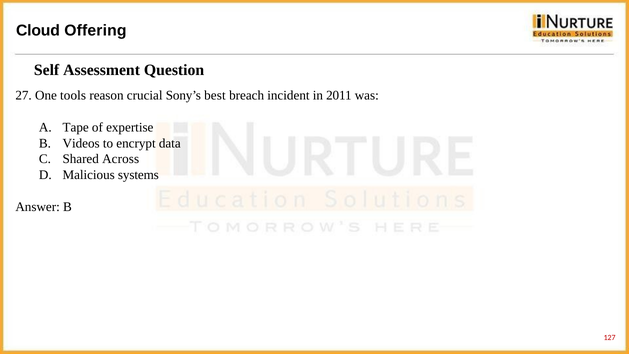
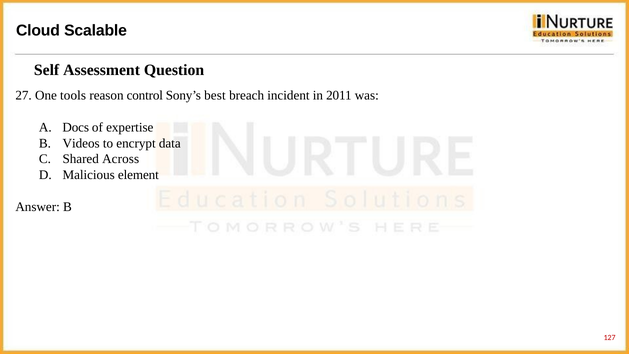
Offering: Offering -> Scalable
crucial: crucial -> control
Tape: Tape -> Docs
systems: systems -> element
